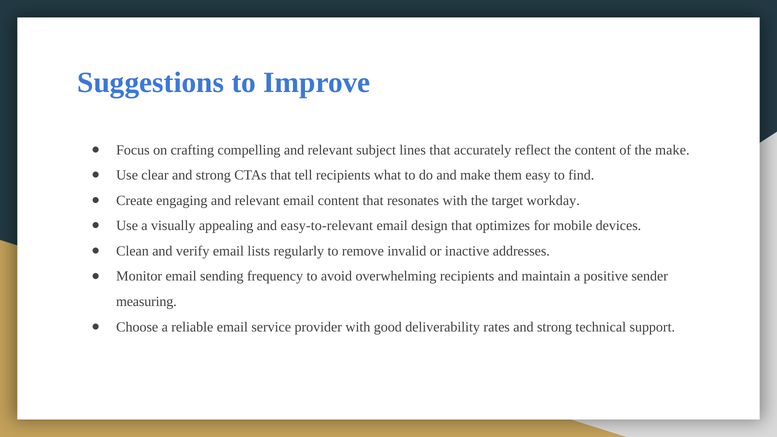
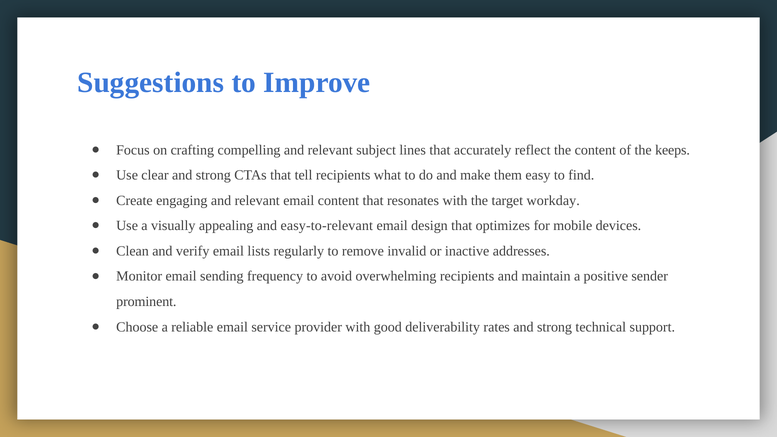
the make: make -> keeps
measuring: measuring -> prominent
